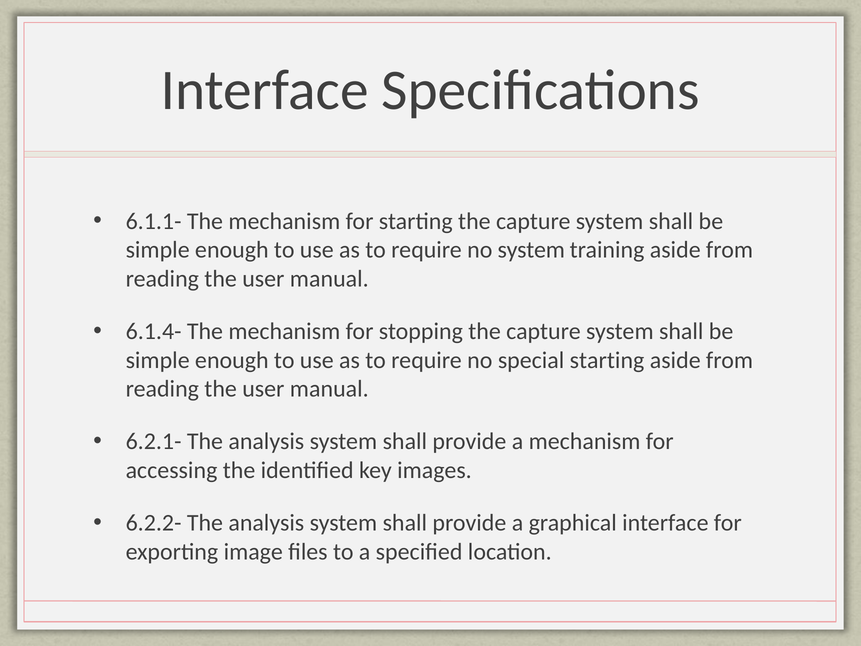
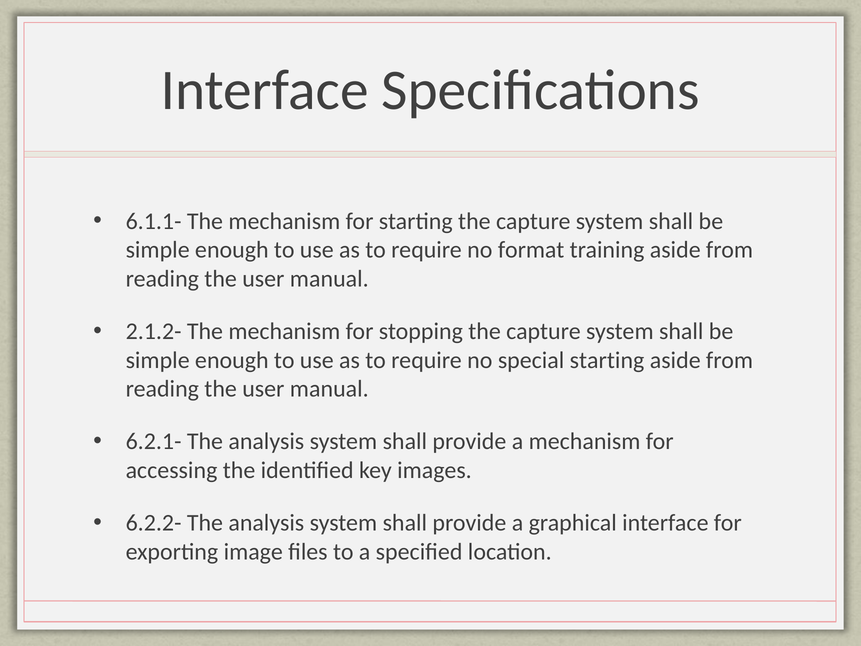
no system: system -> format
6.1.4-: 6.1.4- -> 2.1.2-
